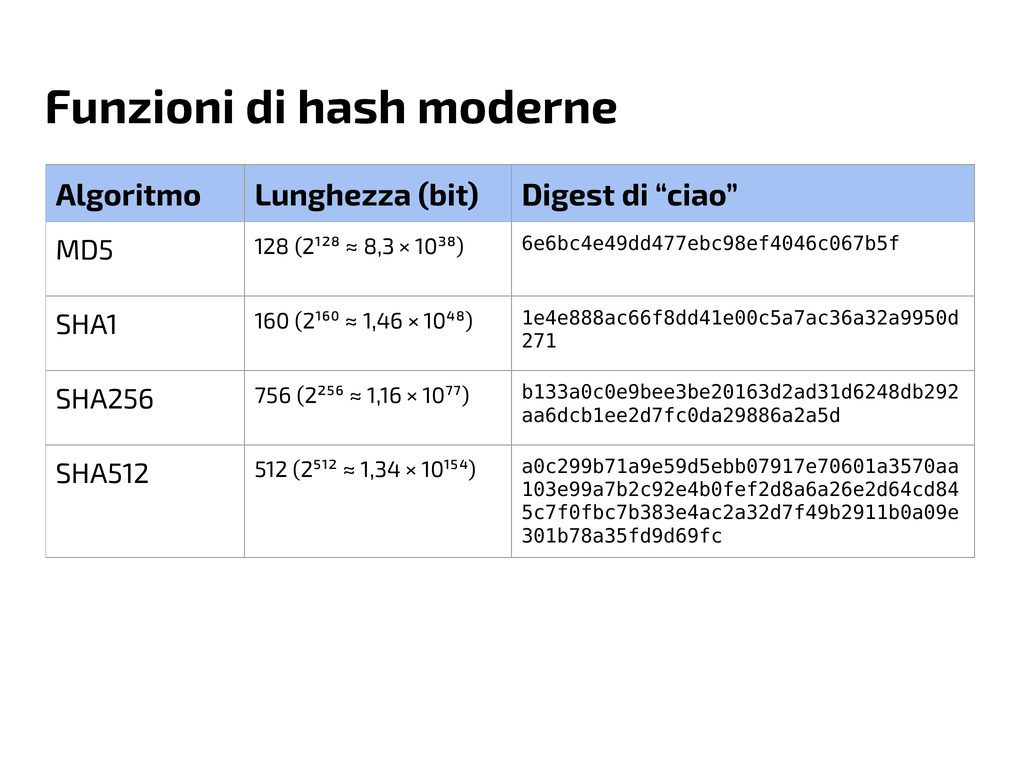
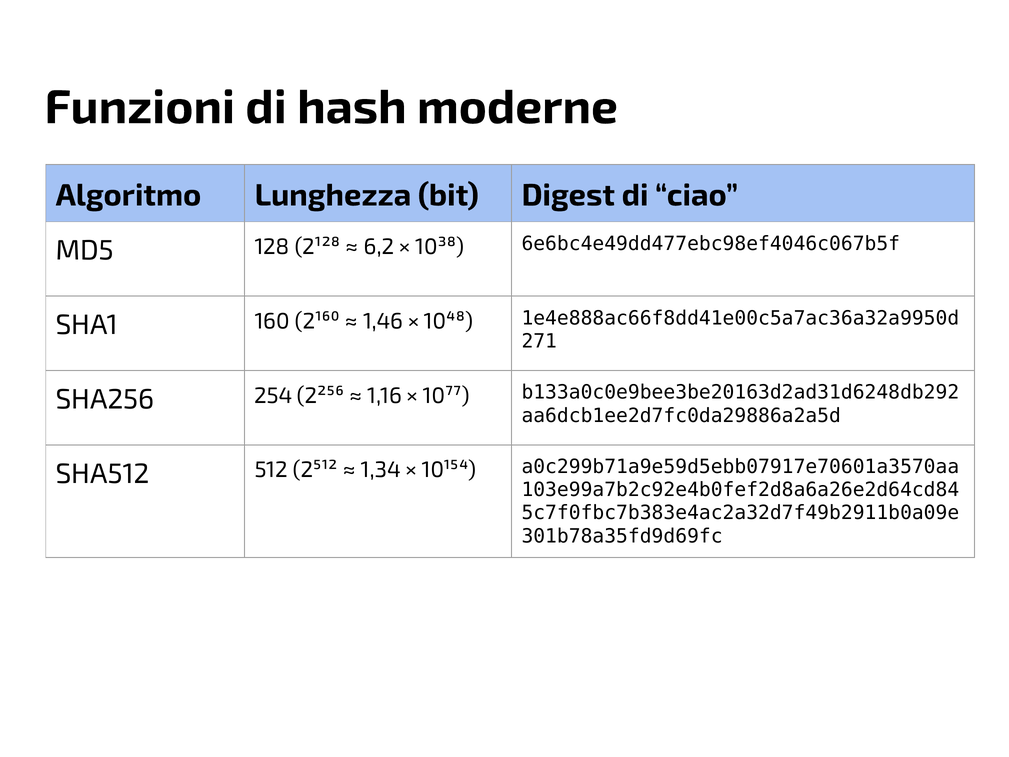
8,3: 8,3 -> 6,2
756: 756 -> 254
